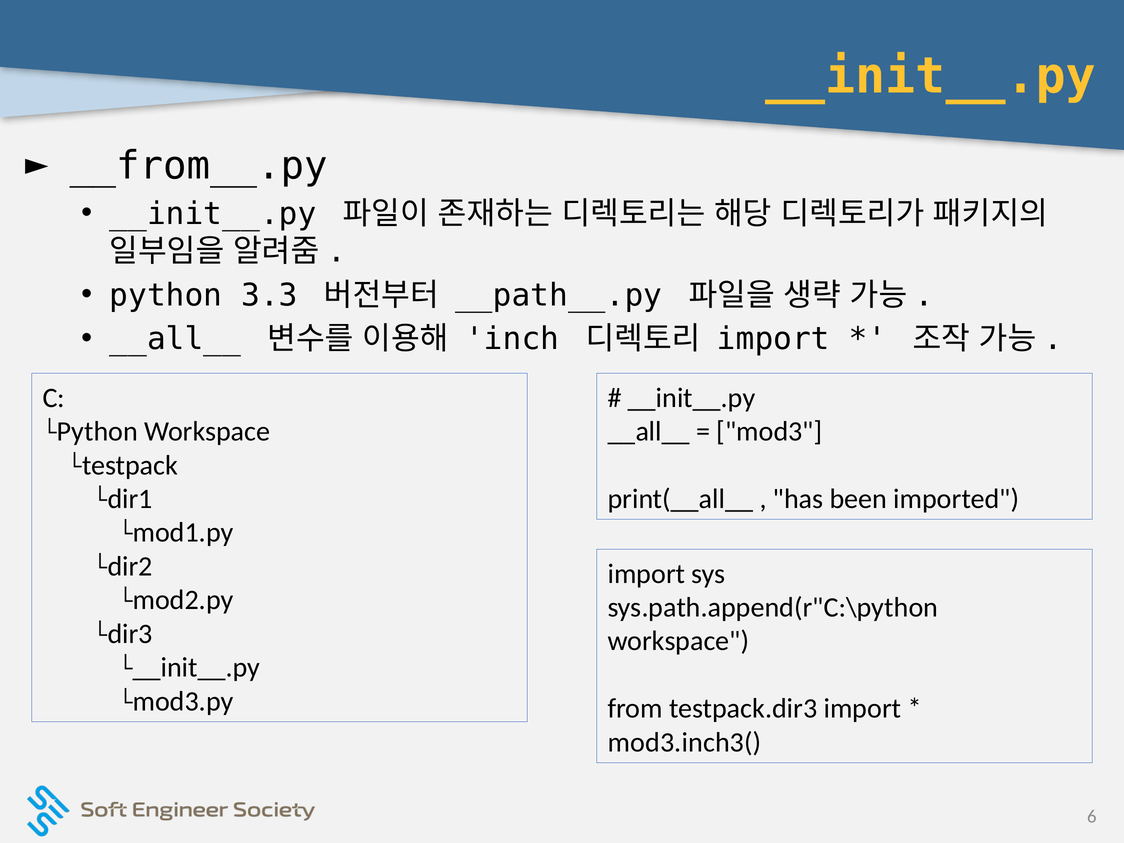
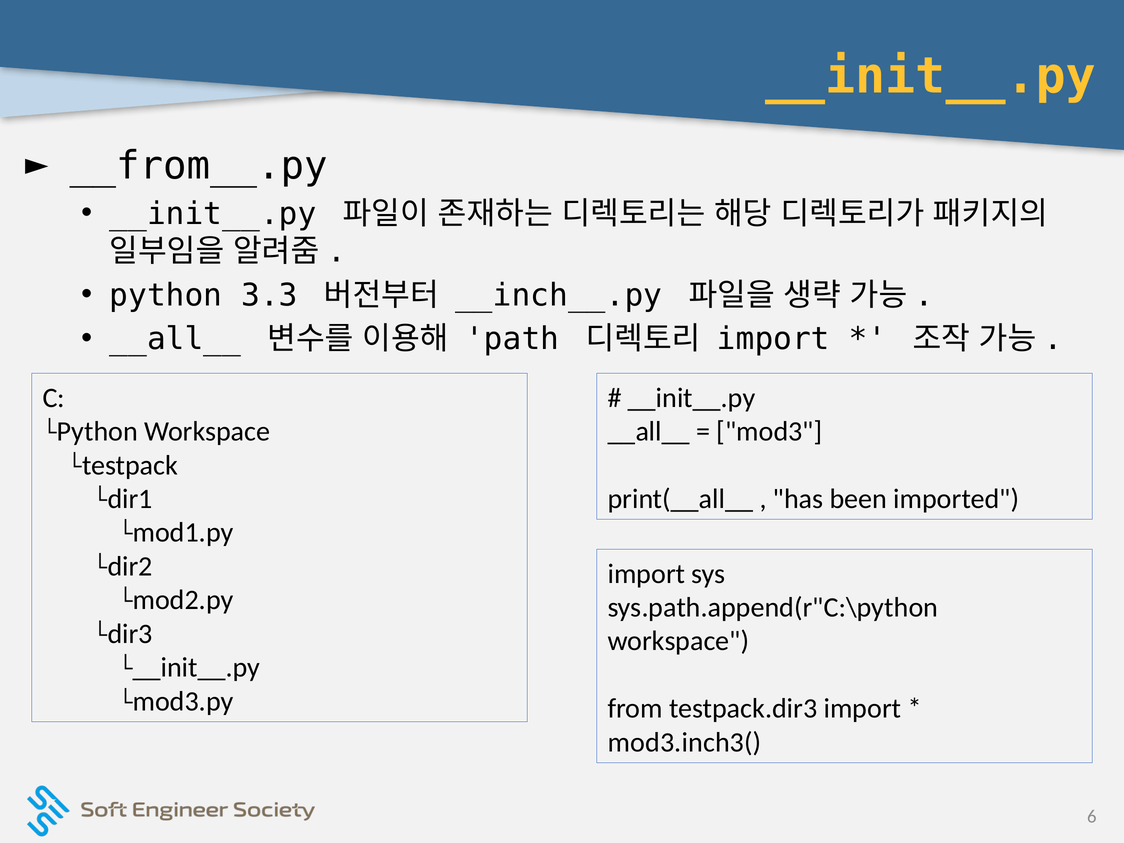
__path__.py: __path__.py -> __inch__.py
inch: inch -> path
